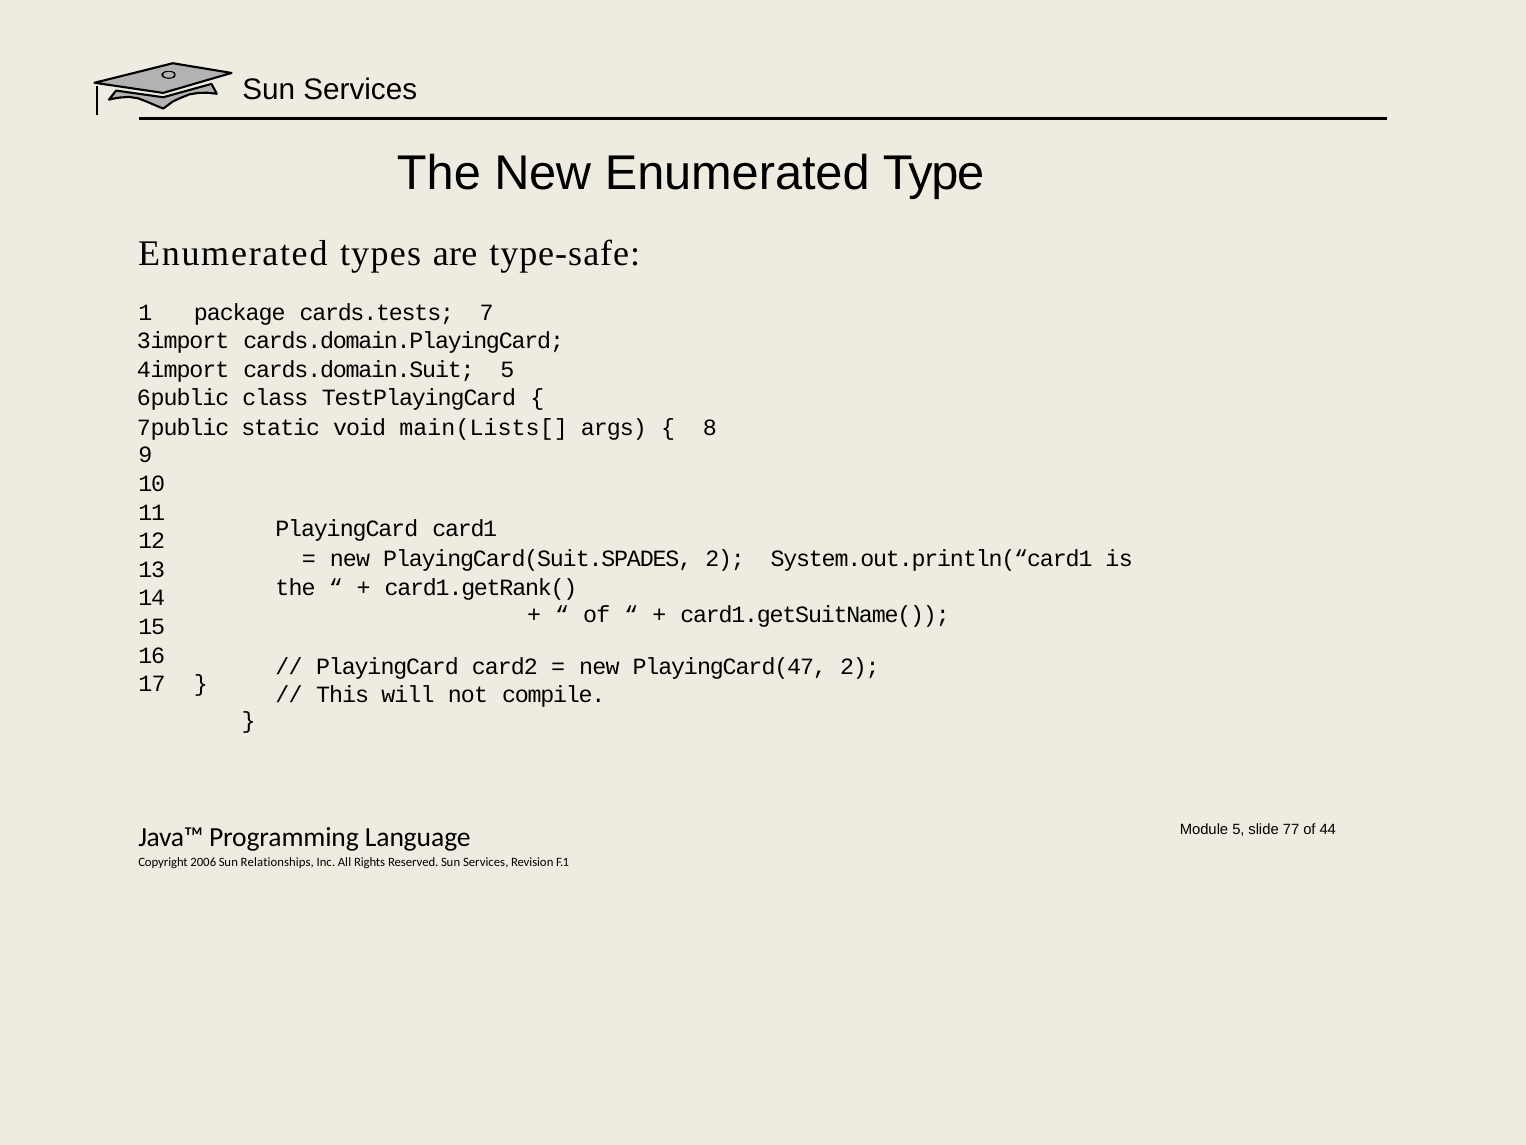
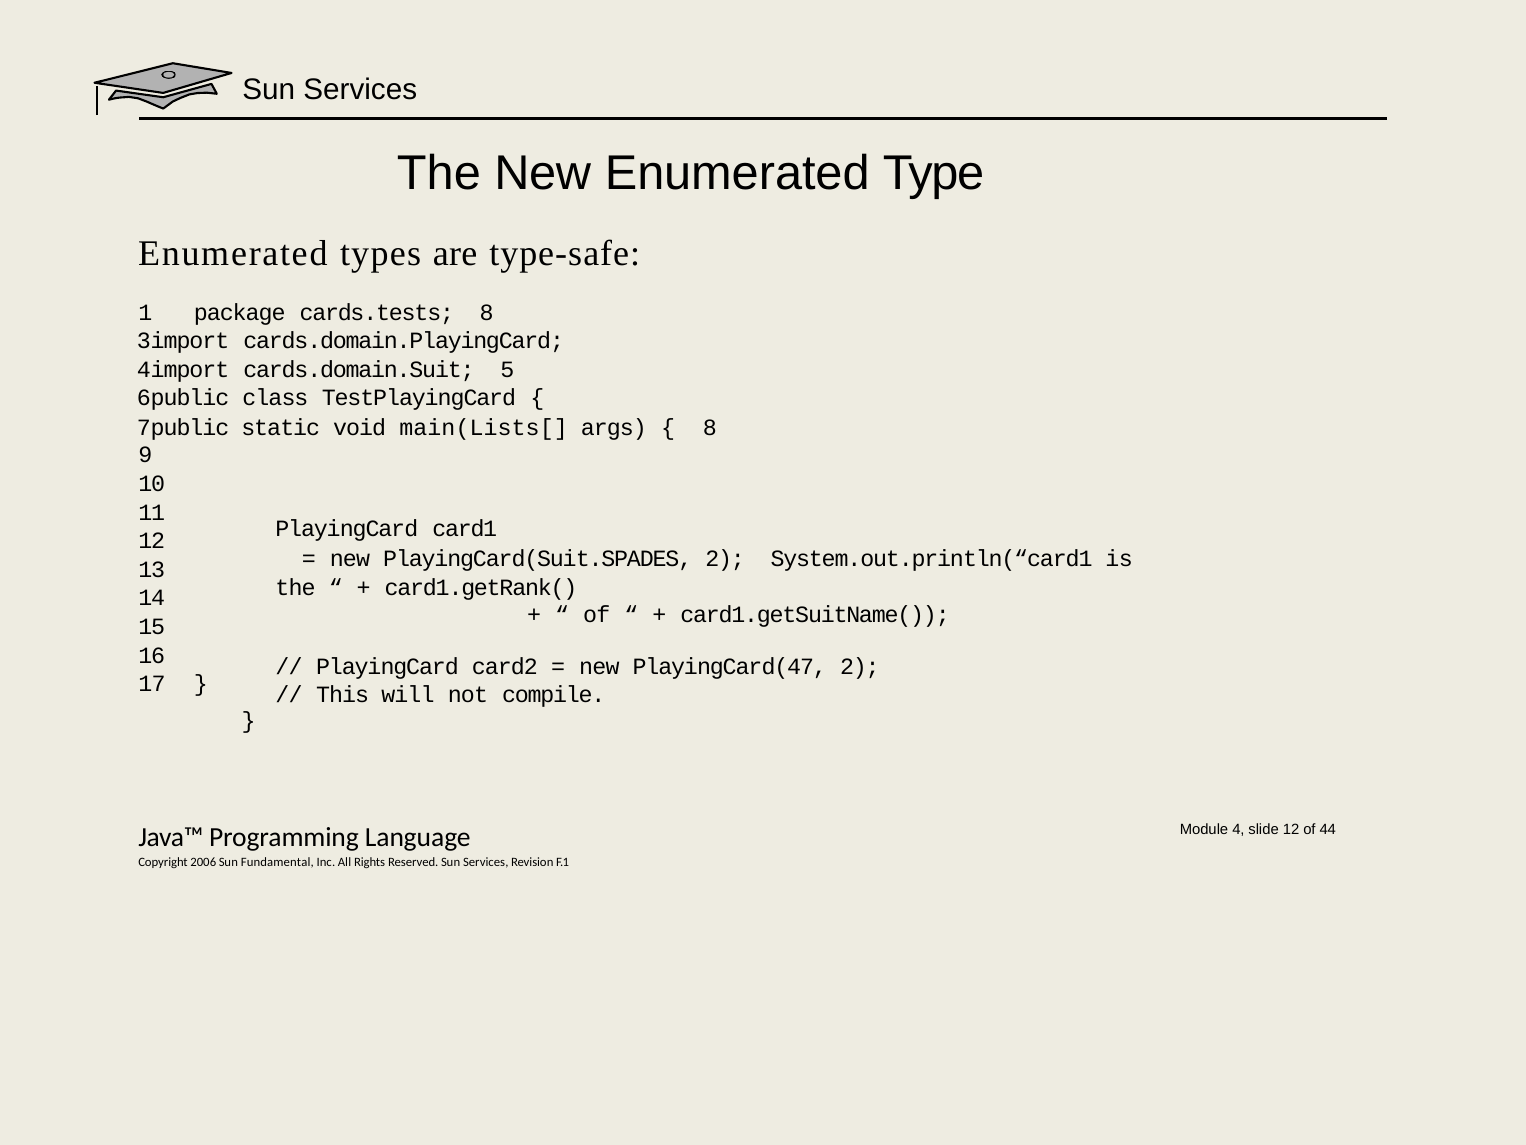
cards.tests 7: 7 -> 8
Module 5: 5 -> 4
slide 77: 77 -> 12
Relationships: Relationships -> Fundamental
